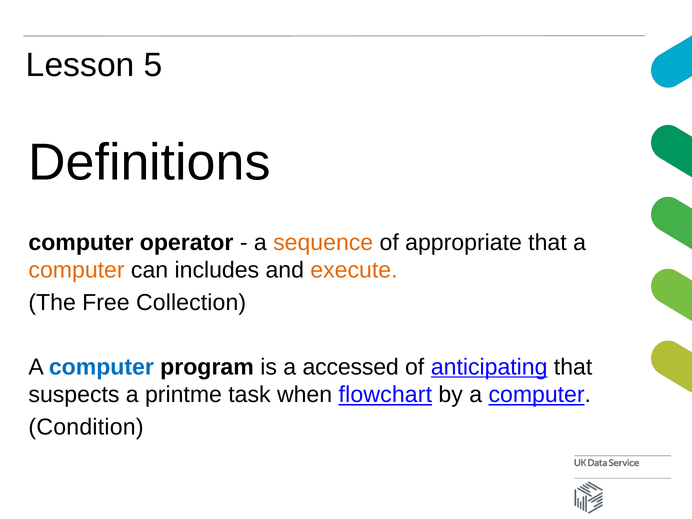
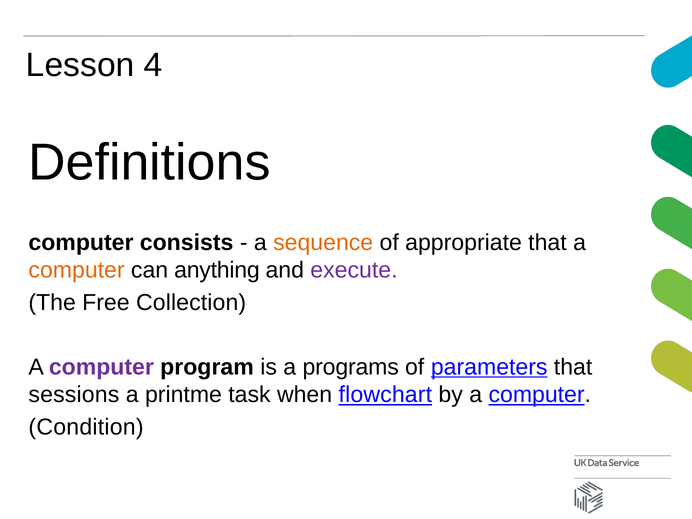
5: 5 -> 4
operator: operator -> consists
includes: includes -> anything
execute colour: orange -> purple
computer at (101, 367) colour: blue -> purple
accessed: accessed -> programs
anticipating: anticipating -> parameters
suspects: suspects -> sessions
